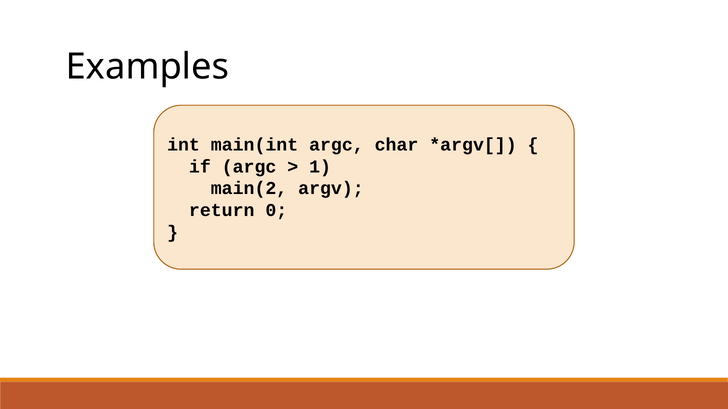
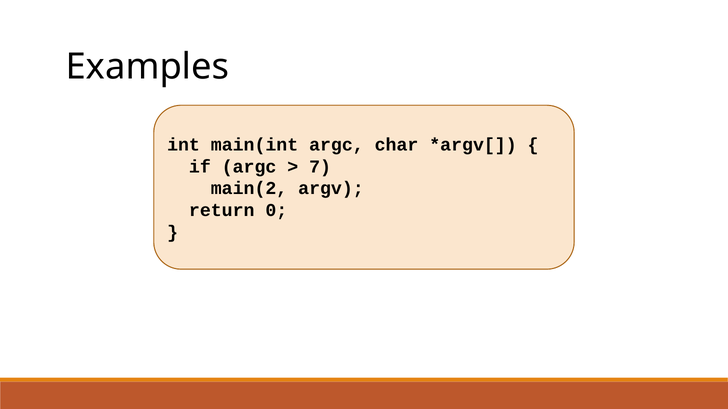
1: 1 -> 7
